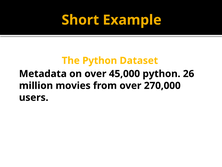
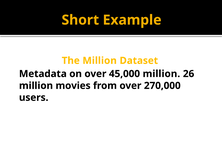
The Python: Python -> Million
45,000 python: python -> million
